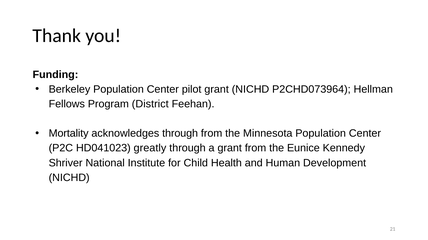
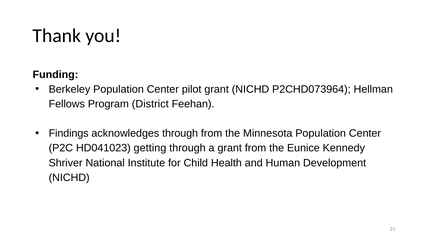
Mortality: Mortality -> Findings
greatly: greatly -> getting
